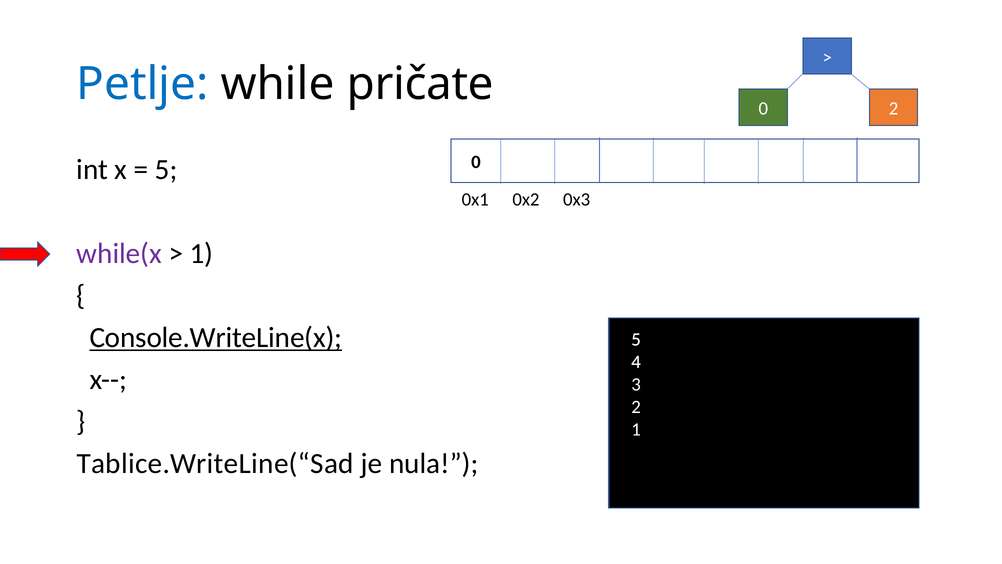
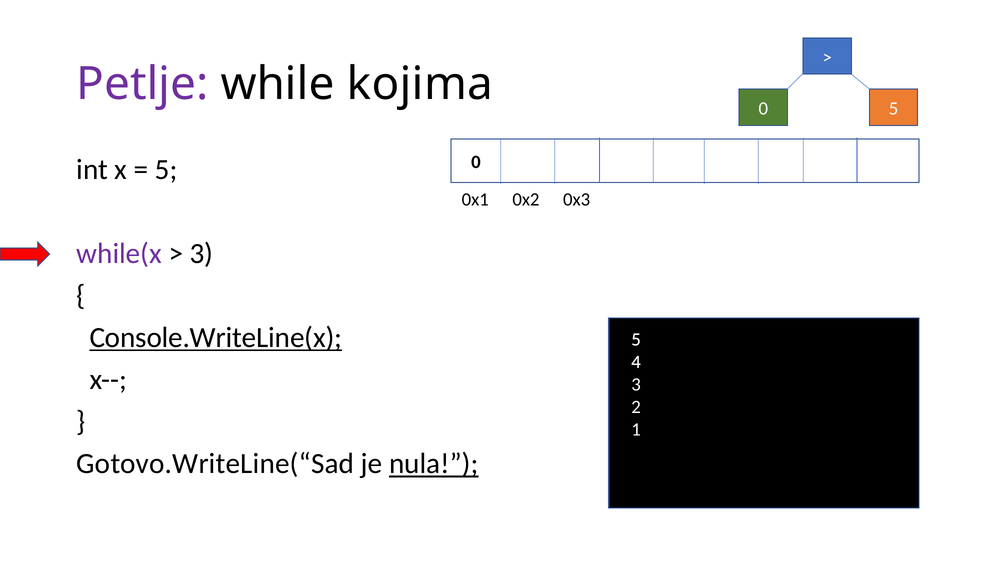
Petlje colour: blue -> purple
pričate: pričate -> kojima
0 2: 2 -> 5
1 at (201, 253): 1 -> 3
Tablice.WriteLine(“Sad: Tablice.WriteLine(“Sad -> Gotovo.WriteLine(“Sad
nula underline: none -> present
